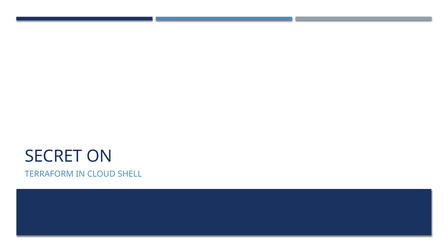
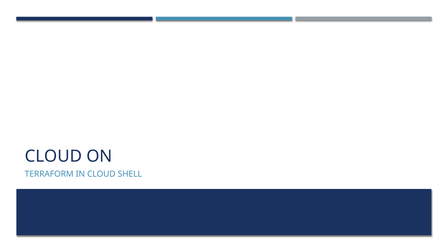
SECRET at (53, 156): SECRET -> CLOUD
